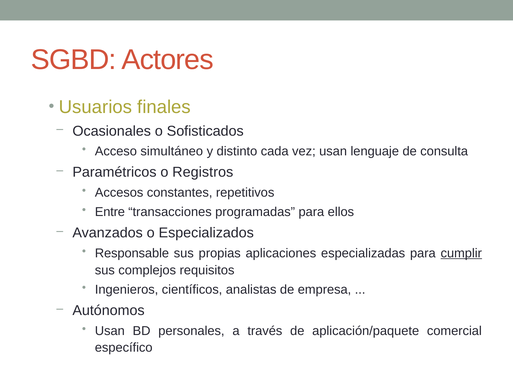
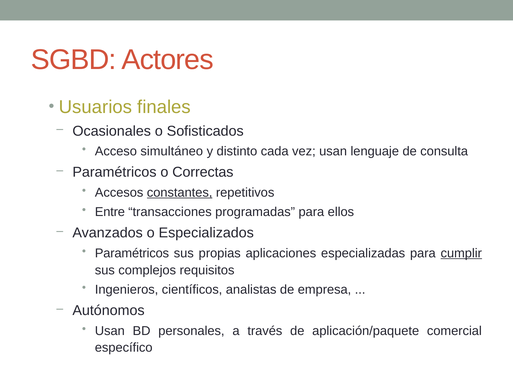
Registros: Registros -> Correctas
constantes underline: none -> present
Responsable at (132, 253): Responsable -> Paramétricos
